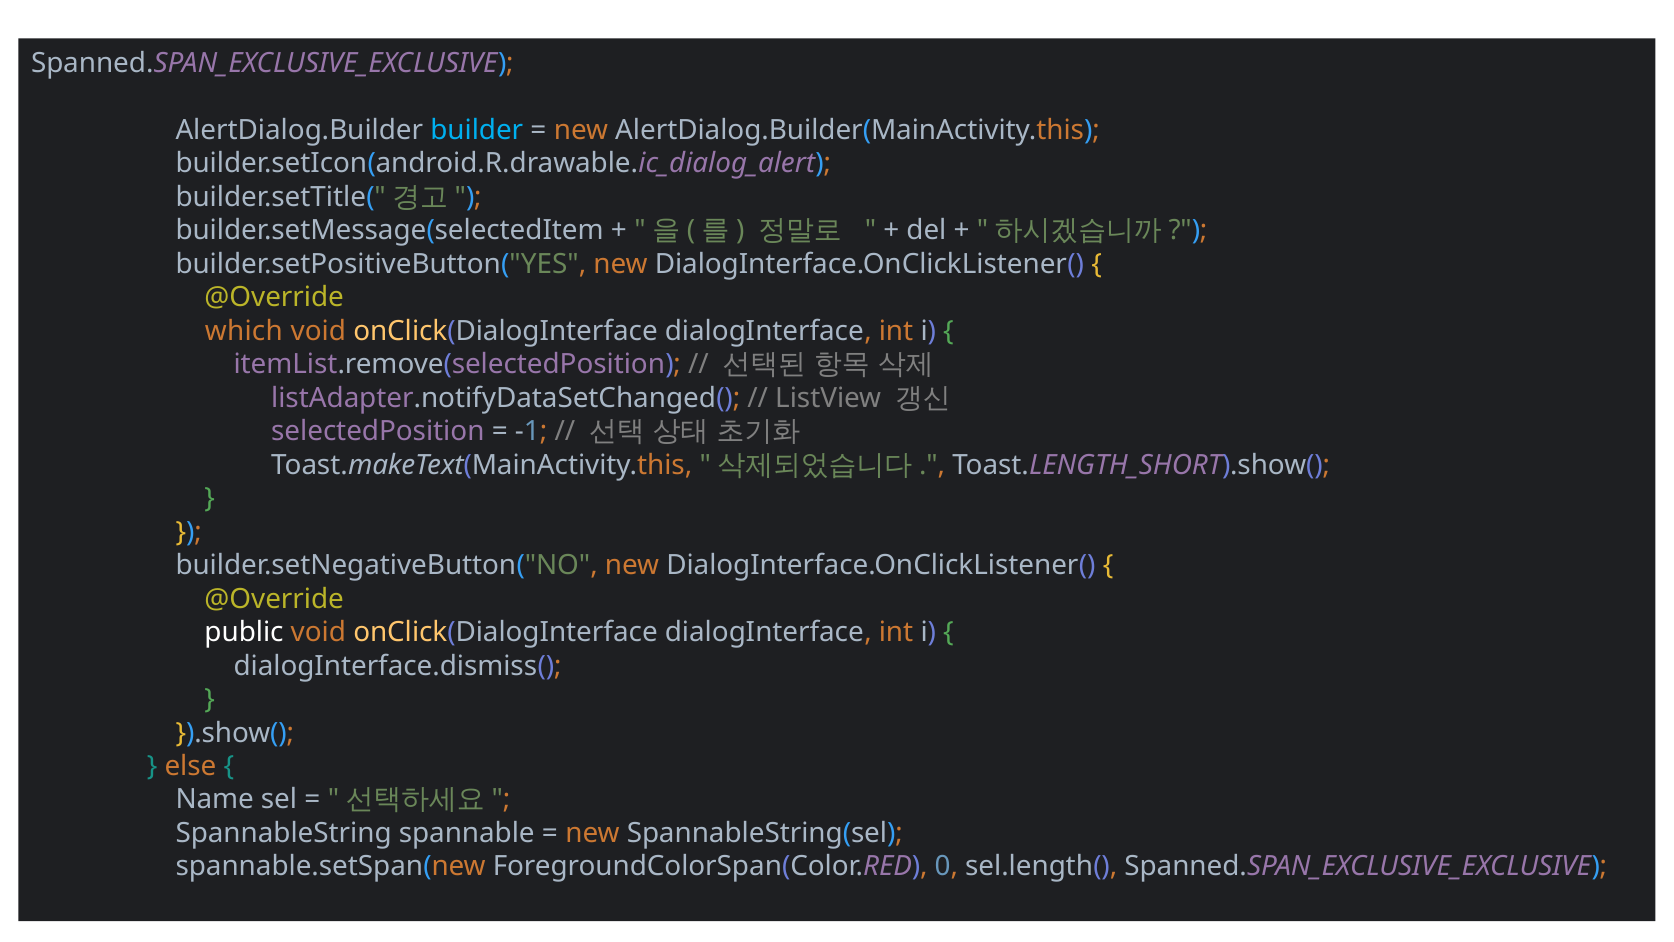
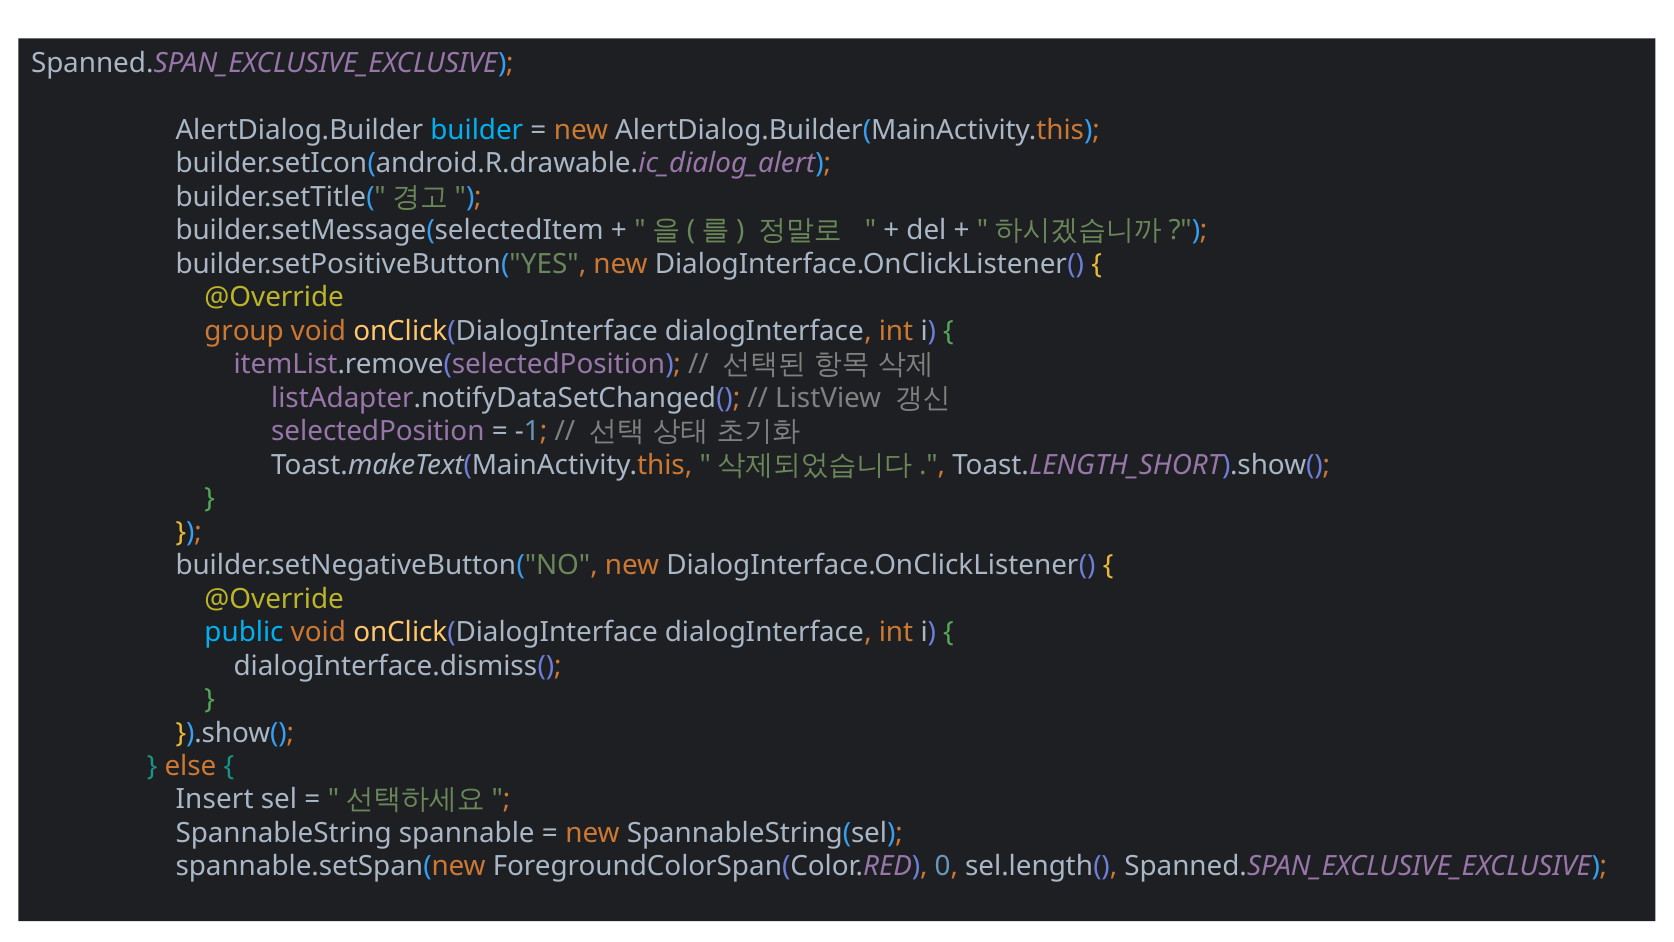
which: which -> group
public colour: white -> light blue
Name: Name -> Insert
